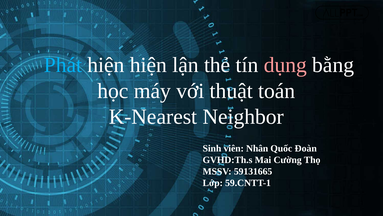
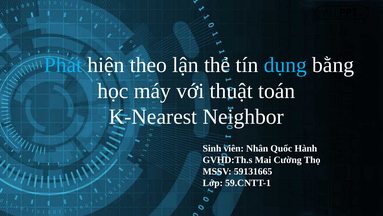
hiện hiện: hiện -> theo
dụng colour: pink -> light blue
Đoàn: Đoàn -> Hành
